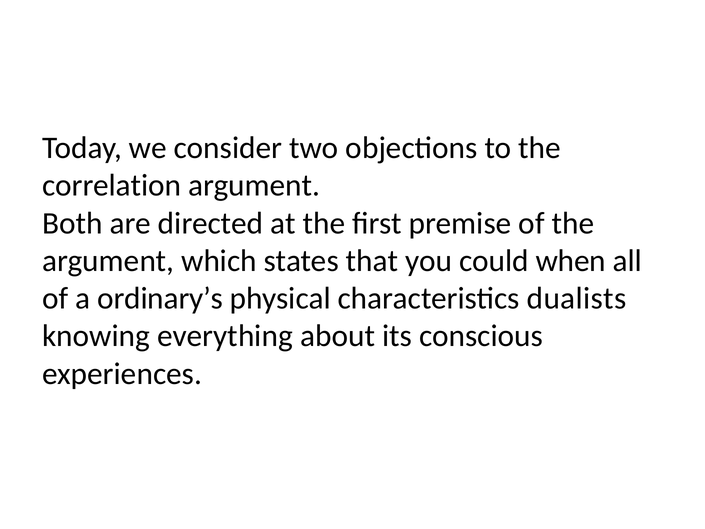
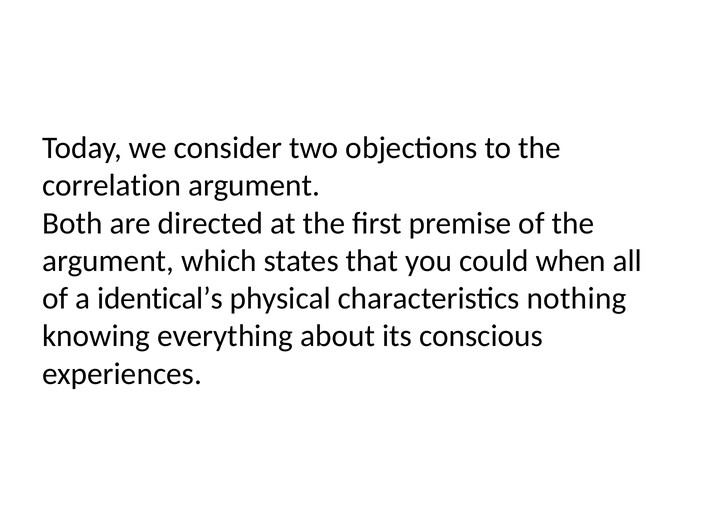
ordinary’s: ordinary’s -> identical’s
dualists: dualists -> nothing
